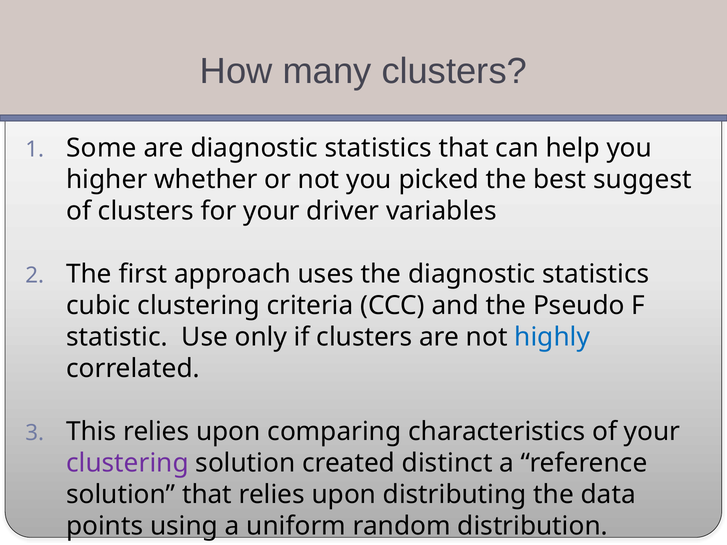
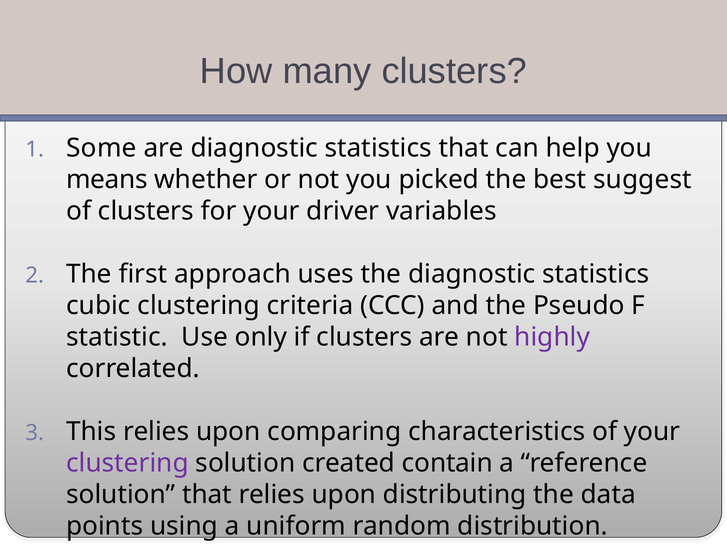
higher: higher -> means
highly colour: blue -> purple
distinct: distinct -> contain
